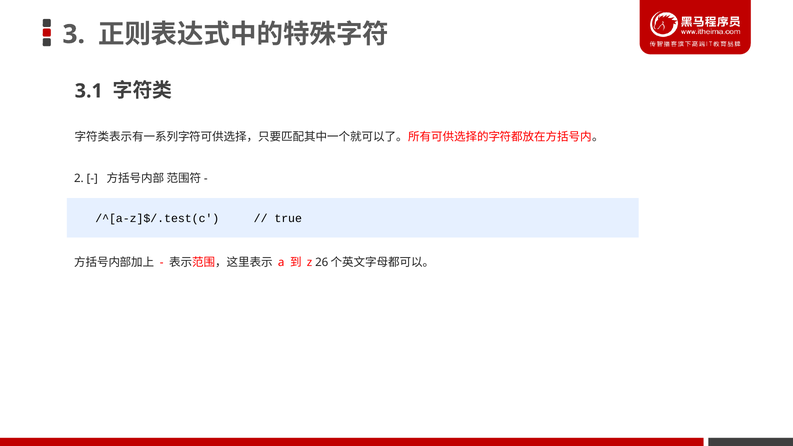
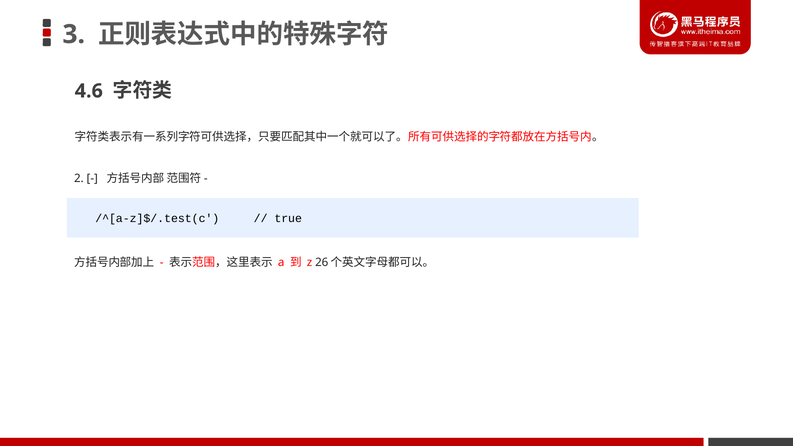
3.1: 3.1 -> 4.6
